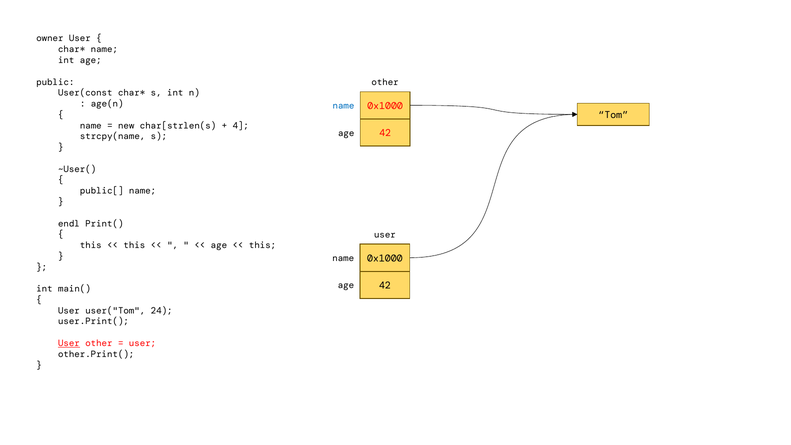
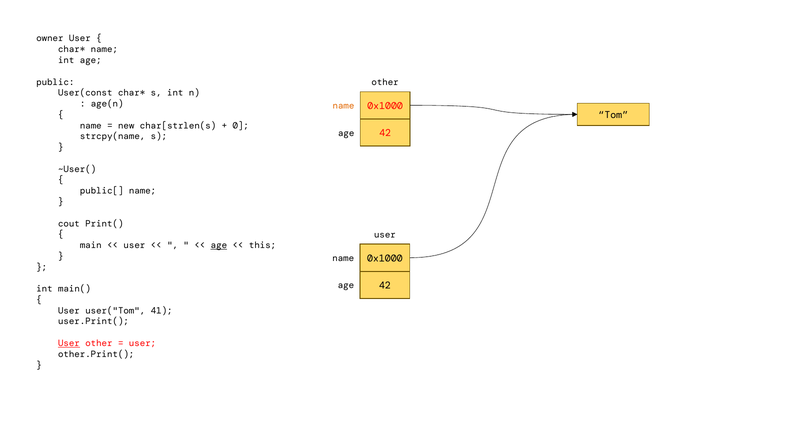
name at (343, 106) colour: blue -> orange
4: 4 -> 0
endl: endl -> cout
this at (91, 245): this -> main
this at (134, 245): this -> user
age at (219, 245) underline: none -> present
24: 24 -> 41
